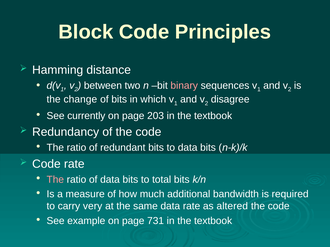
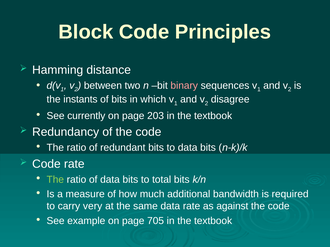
change: change -> instants
The at (55, 180) colour: pink -> light green
altered: altered -> against
731: 731 -> 705
